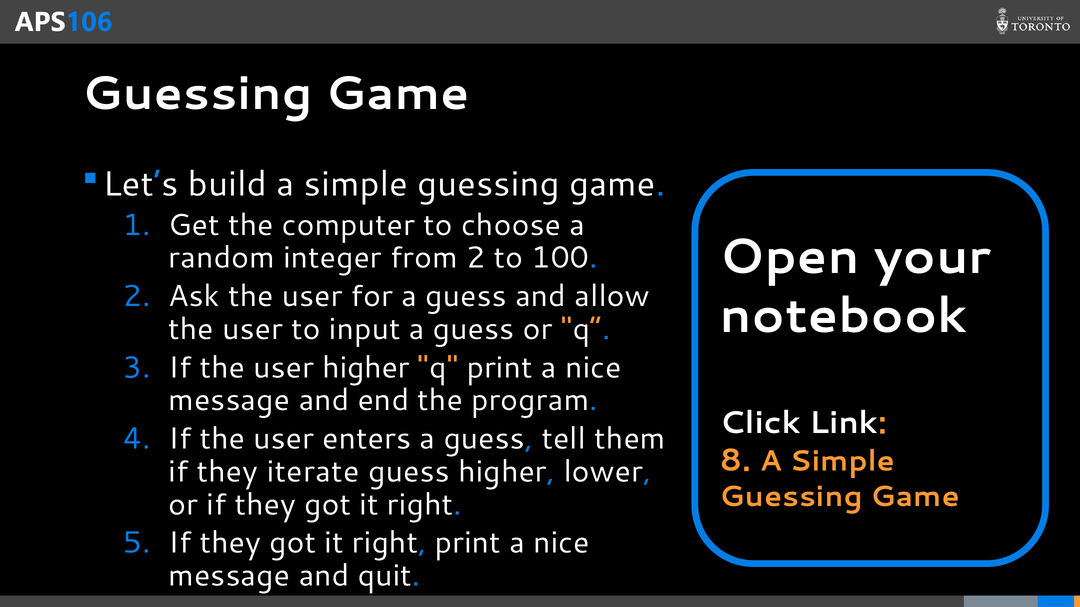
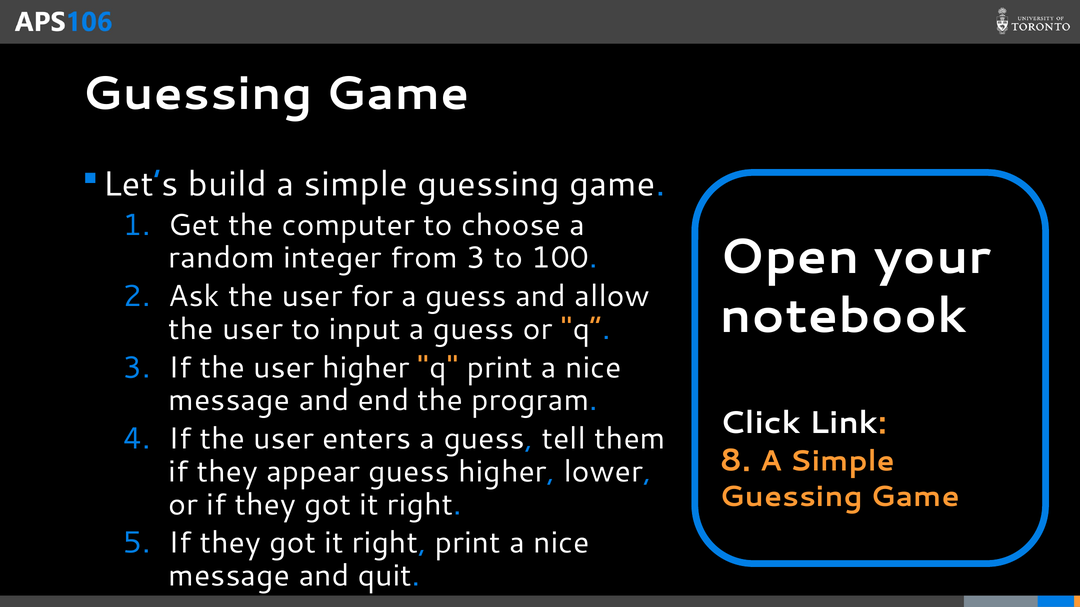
from 2: 2 -> 3
iterate: iterate -> appear
